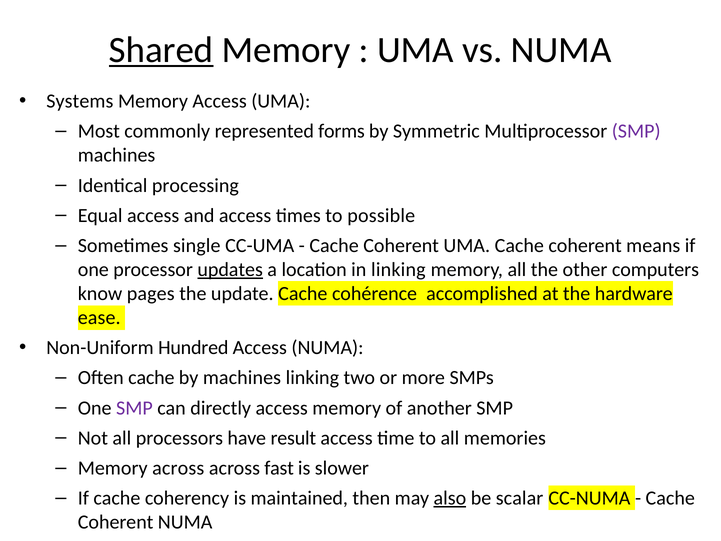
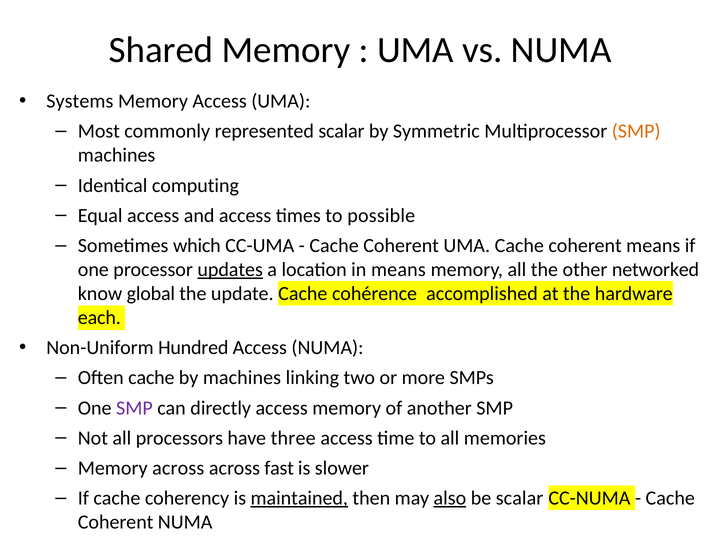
Shared underline: present -> none
represented forms: forms -> scalar
SMP at (636, 131) colour: purple -> orange
processing: processing -> computing
single: single -> which
in linking: linking -> means
computers: computers -> networked
pages: pages -> global
ease: ease -> each
result: result -> three
maintained underline: none -> present
